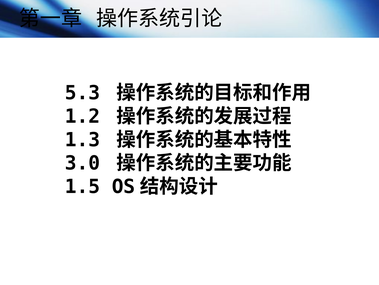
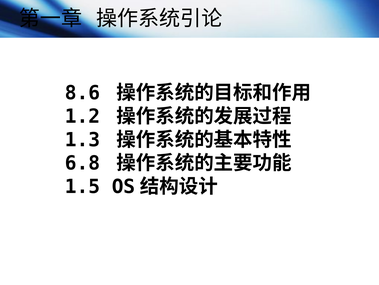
5.3: 5.3 -> 8.6
3.0: 3.0 -> 6.8
